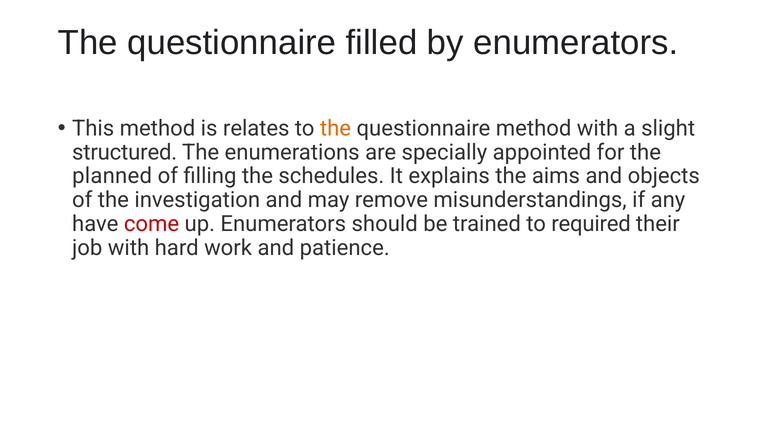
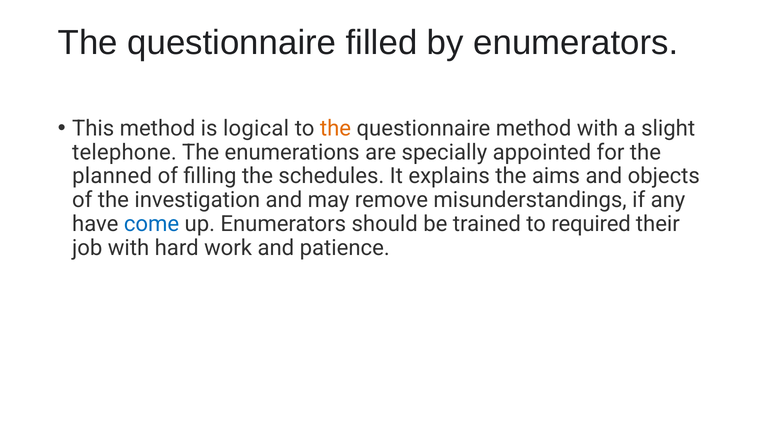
relates: relates -> logical
structured: structured -> telephone
come colour: red -> blue
